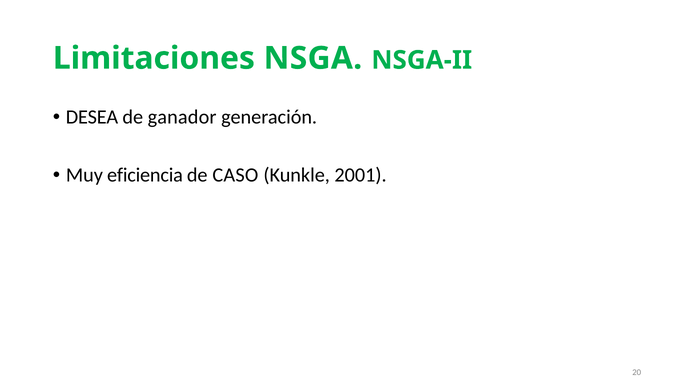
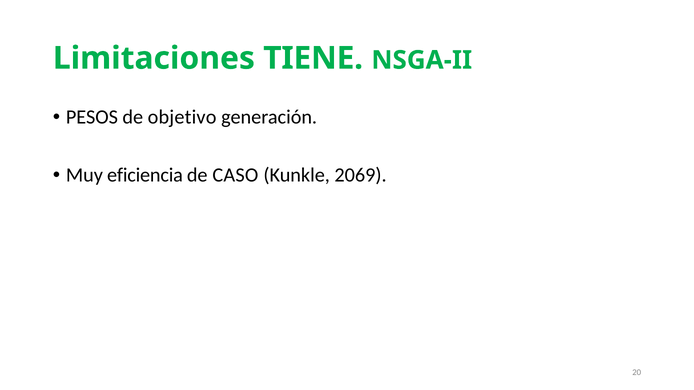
NSGA: NSGA -> TIENE
DESEA: DESEA -> PESOS
ganador: ganador -> objetivo
2001: 2001 -> 2069
